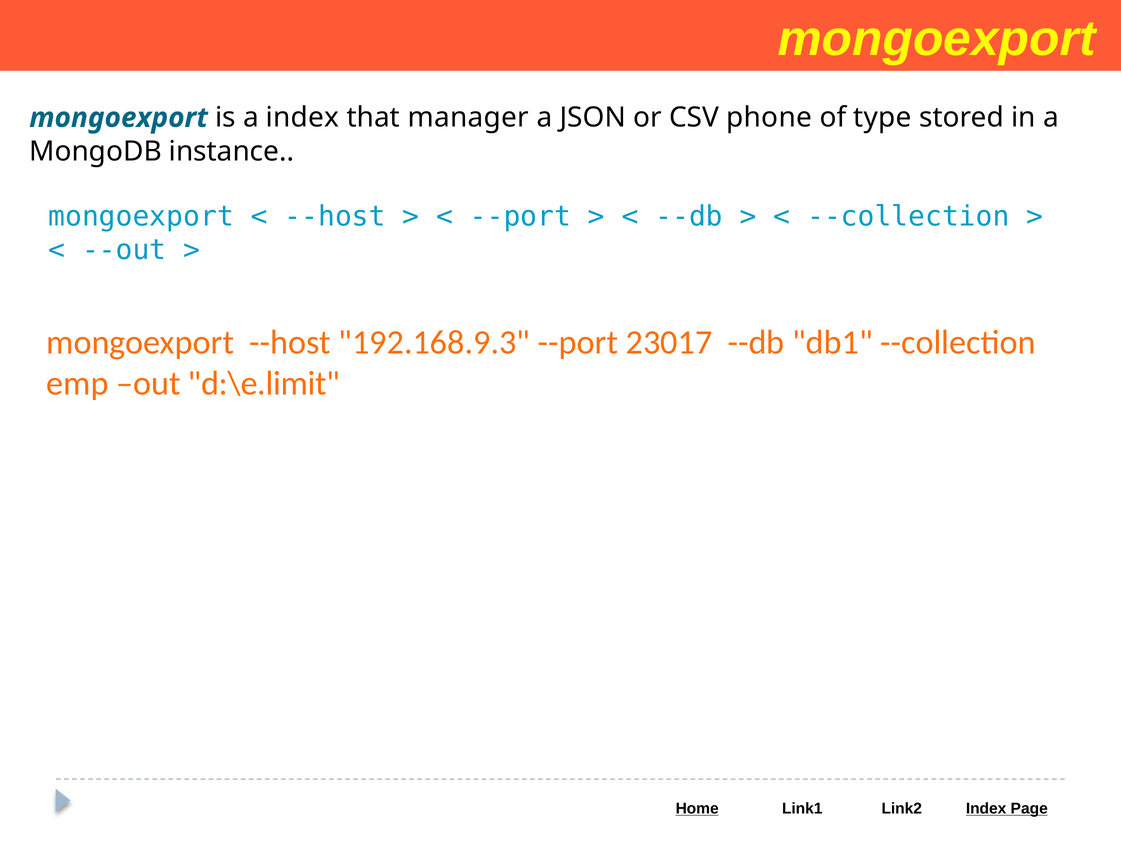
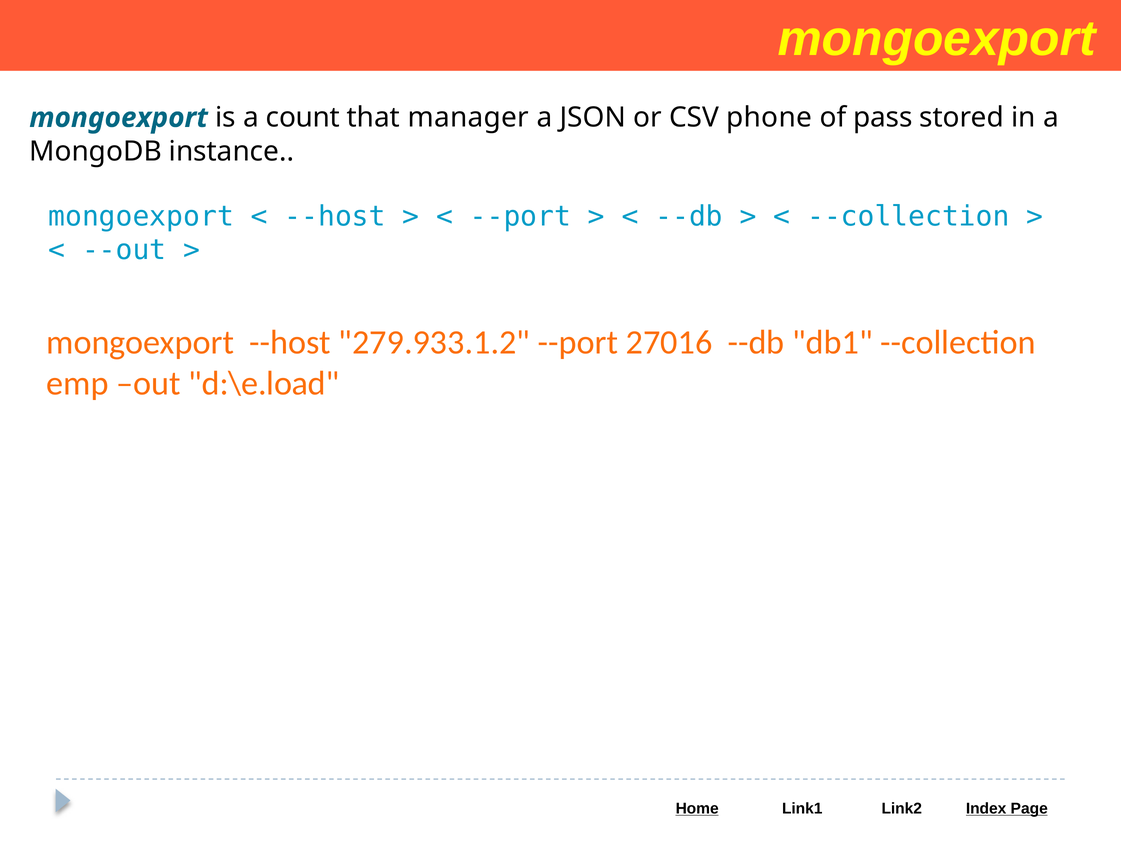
a index: index -> count
type: type -> pass
192.168.9.3: 192.168.9.3 -> 279.933.1.2
23017: 23017 -> 27016
d:\e.limit: d:\e.limit -> d:\e.load
